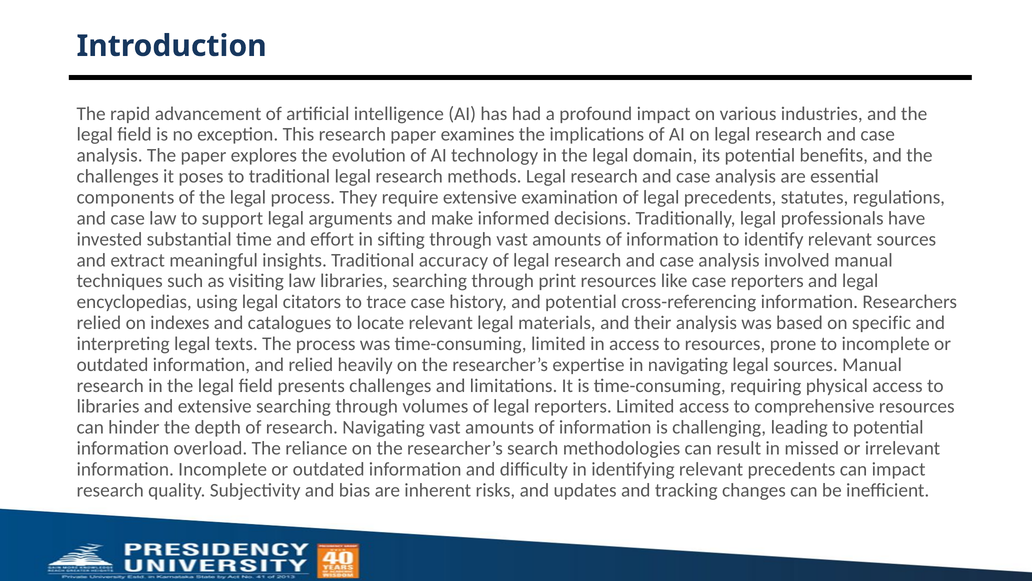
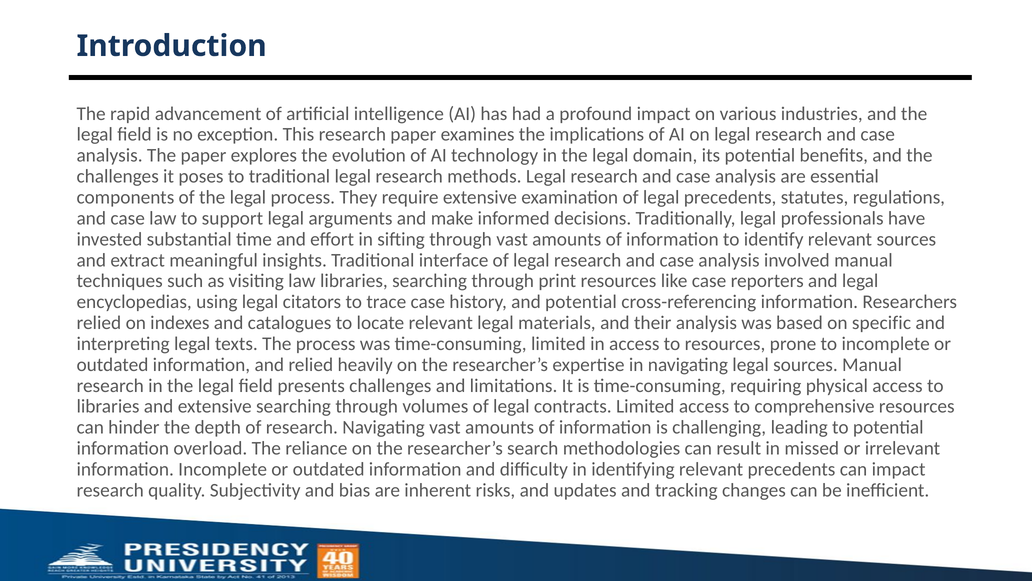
accuracy: accuracy -> interface
legal reporters: reporters -> contracts
